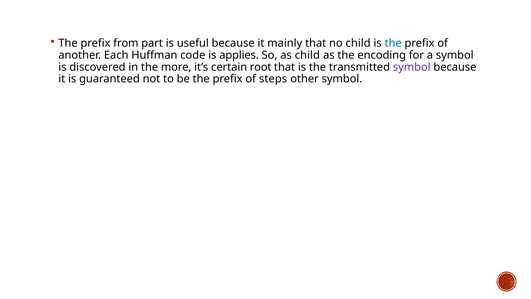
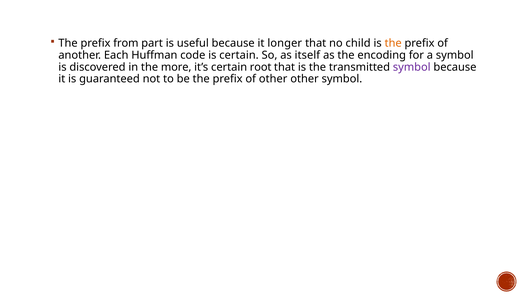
mainly: mainly -> longer
the at (393, 43) colour: blue -> orange
is applies: applies -> certain
as child: child -> itself
of steps: steps -> other
